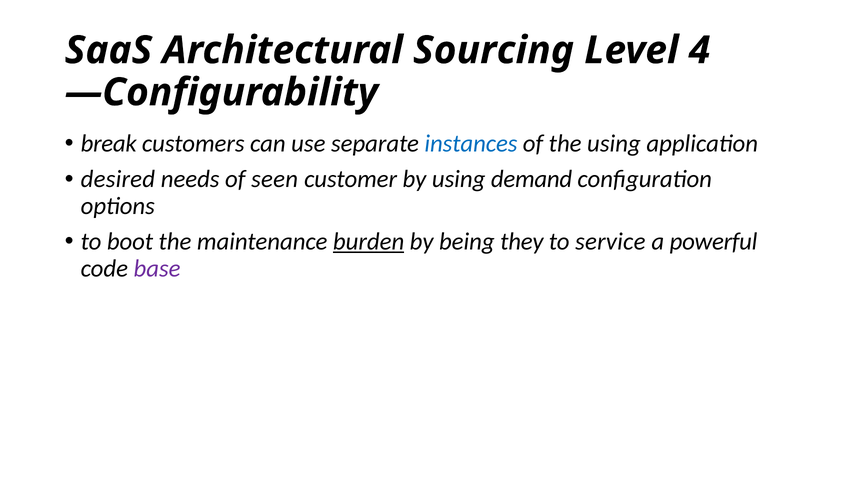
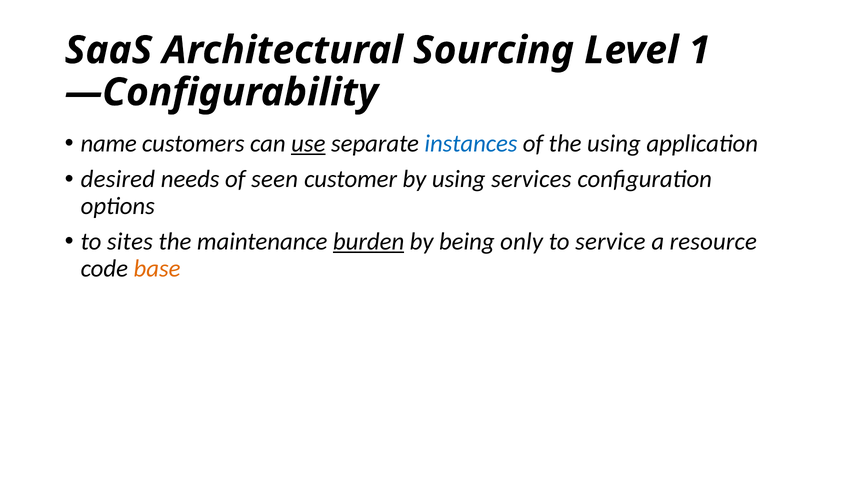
4: 4 -> 1
break: break -> name
use underline: none -> present
demand: demand -> services
boot: boot -> sites
they: they -> only
powerful: powerful -> resource
base colour: purple -> orange
